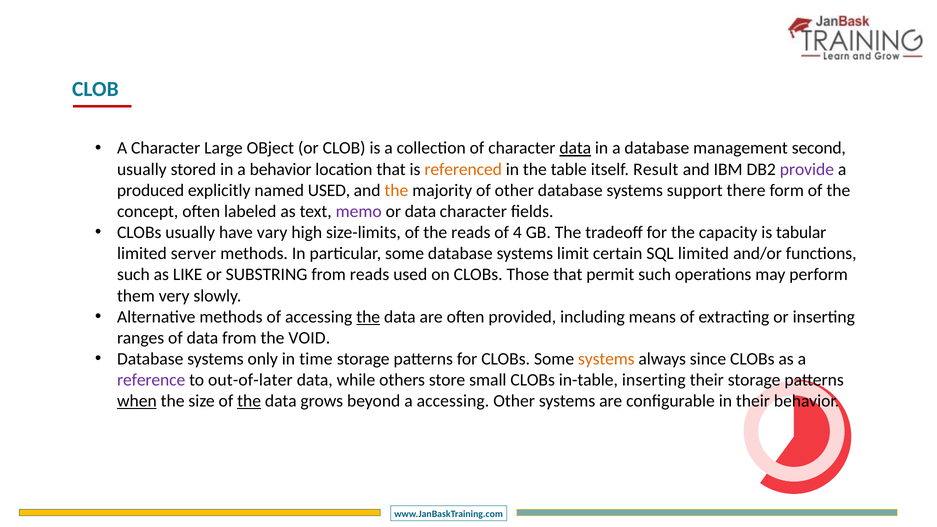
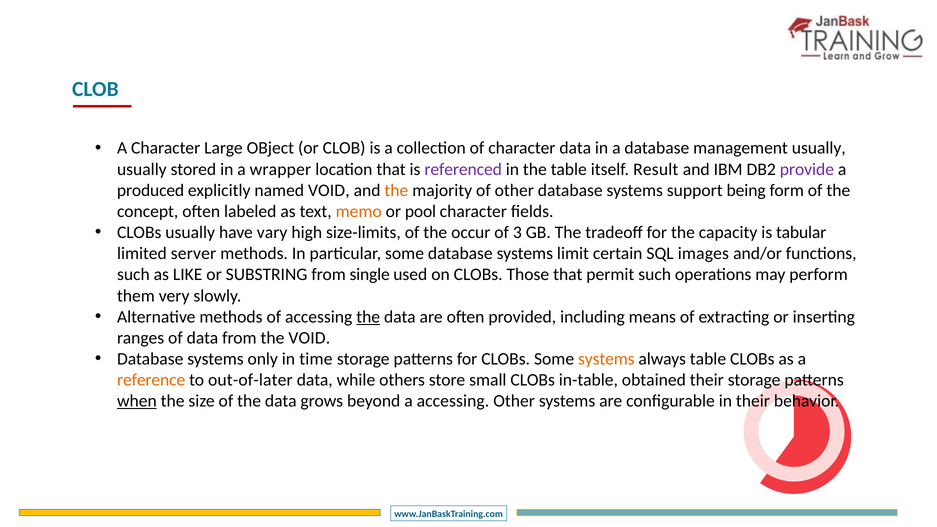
data at (575, 148) underline: present -> none
management second: second -> usually
a behavior: behavior -> wrapper
referenced colour: orange -> purple
named USED: USED -> VOID
there: there -> being
memo colour: purple -> orange
or data: data -> pool
the reads: reads -> occur
4: 4 -> 3
SQL limited: limited -> images
from reads: reads -> single
always since: since -> table
reference colour: purple -> orange
in-table inserting: inserting -> obtained
the at (249, 401) underline: present -> none
